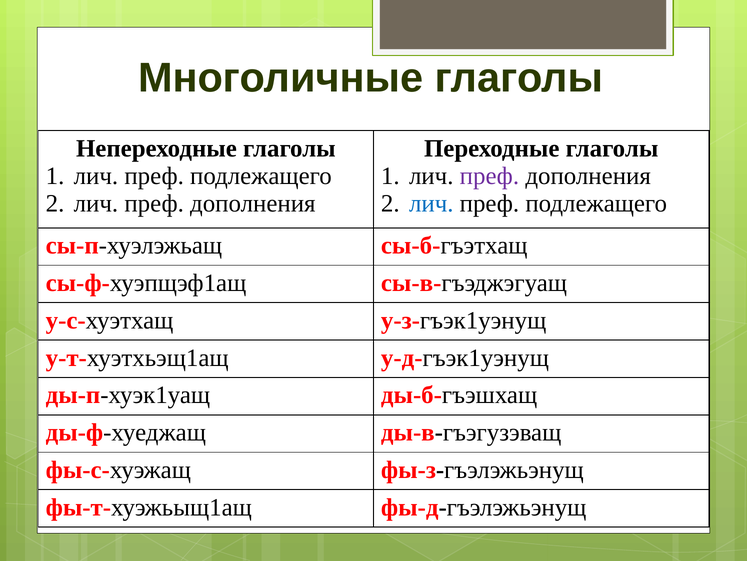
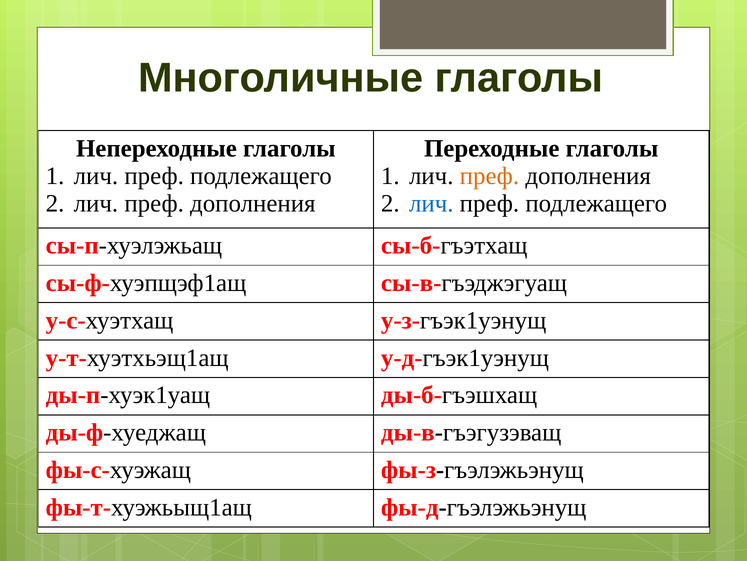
преф at (489, 176) colour: purple -> orange
